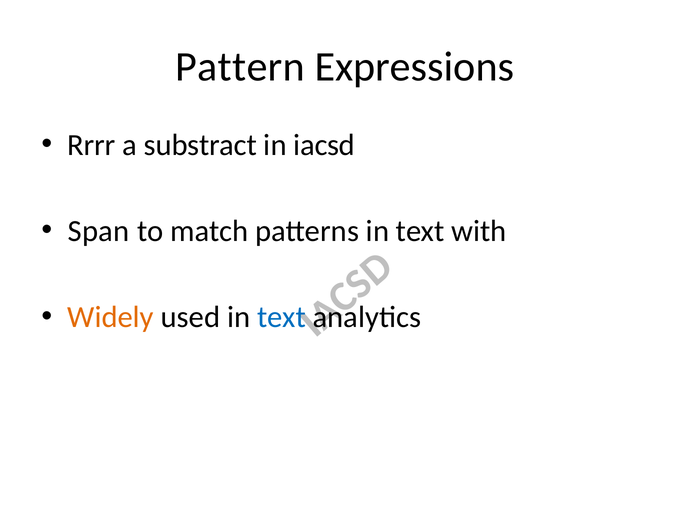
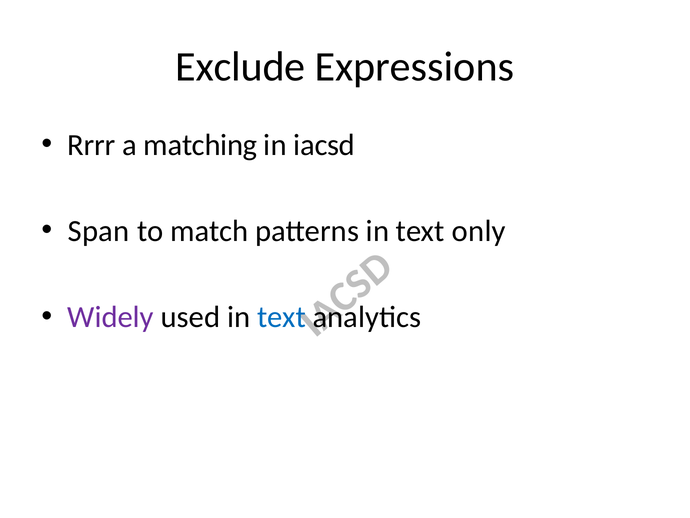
Pattern: Pattern -> Exclude
substract: substract -> matching
with: with -> only
Widely colour: orange -> purple
